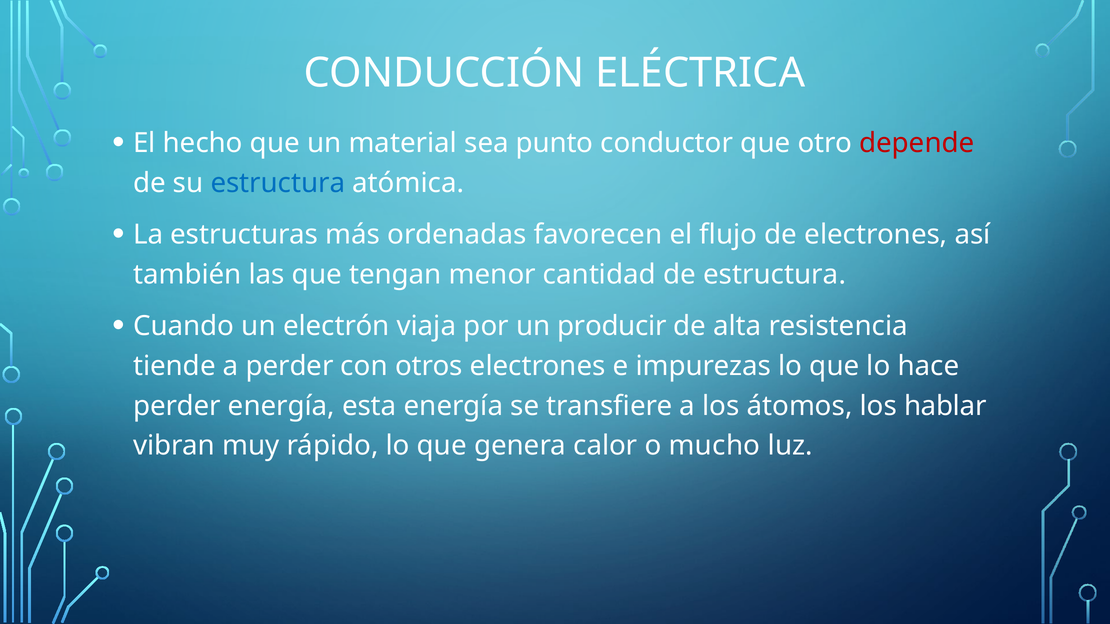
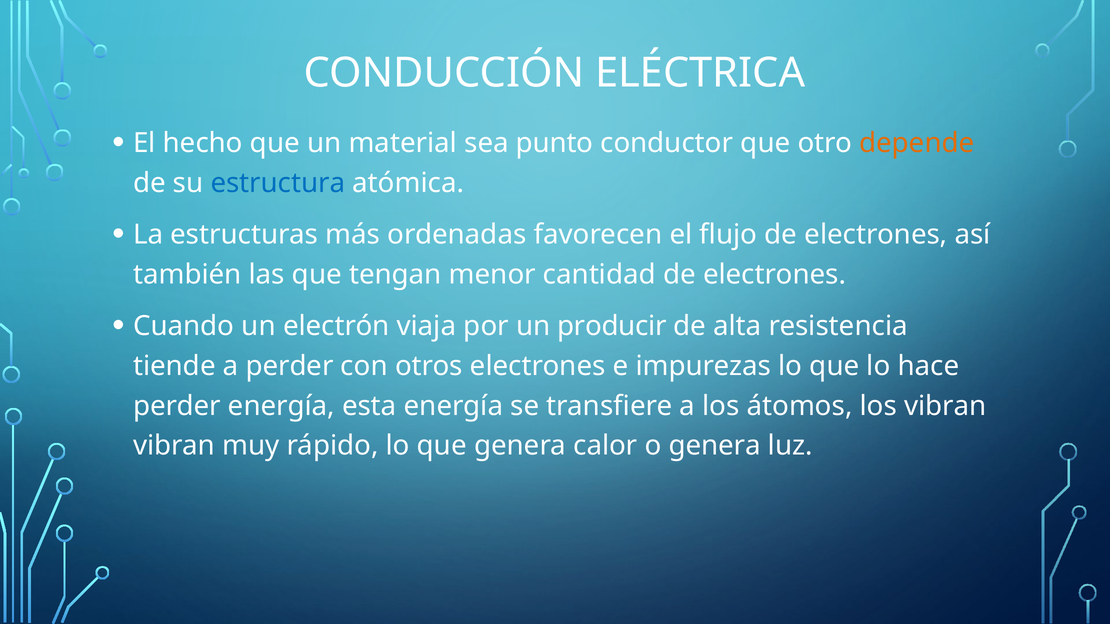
depende colour: red -> orange
cantidad de estructura: estructura -> electrones
los hablar: hablar -> vibran
o mucho: mucho -> genera
